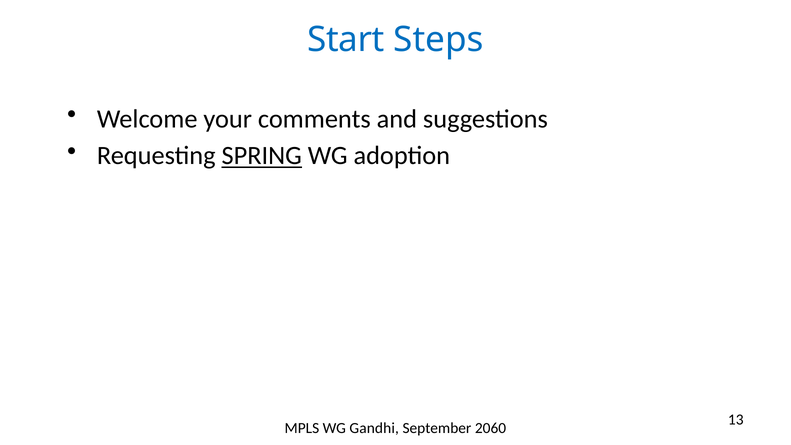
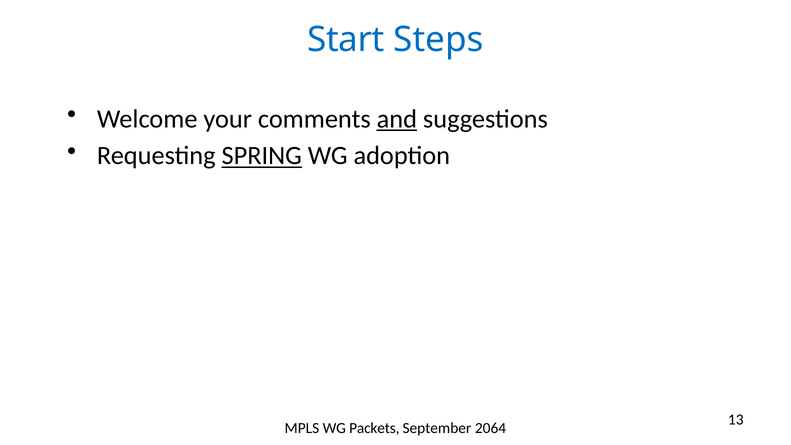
and underline: none -> present
Gandhi: Gandhi -> Packets
2060: 2060 -> 2064
